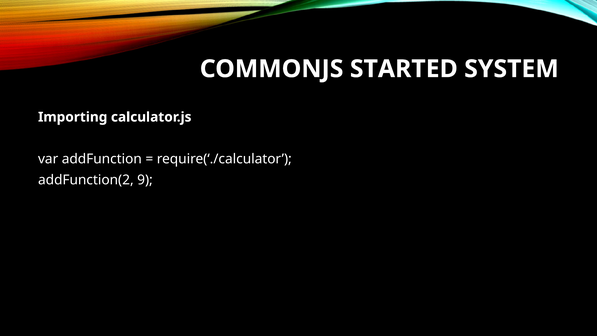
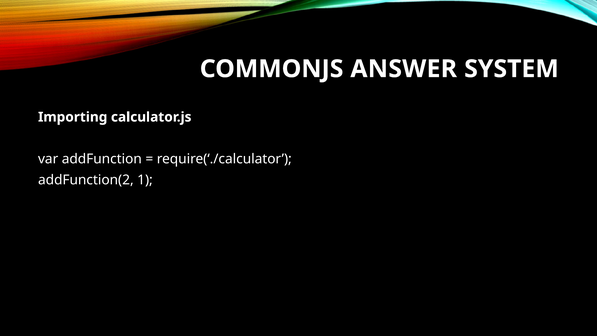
STARTED: STARTED -> ANSWER
9: 9 -> 1
